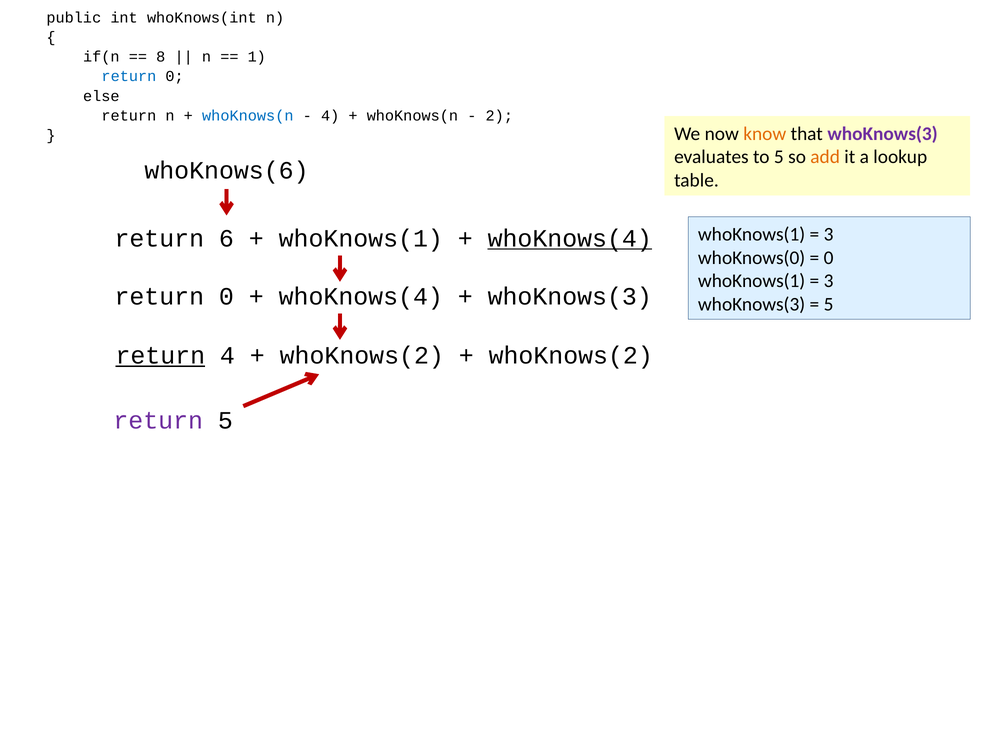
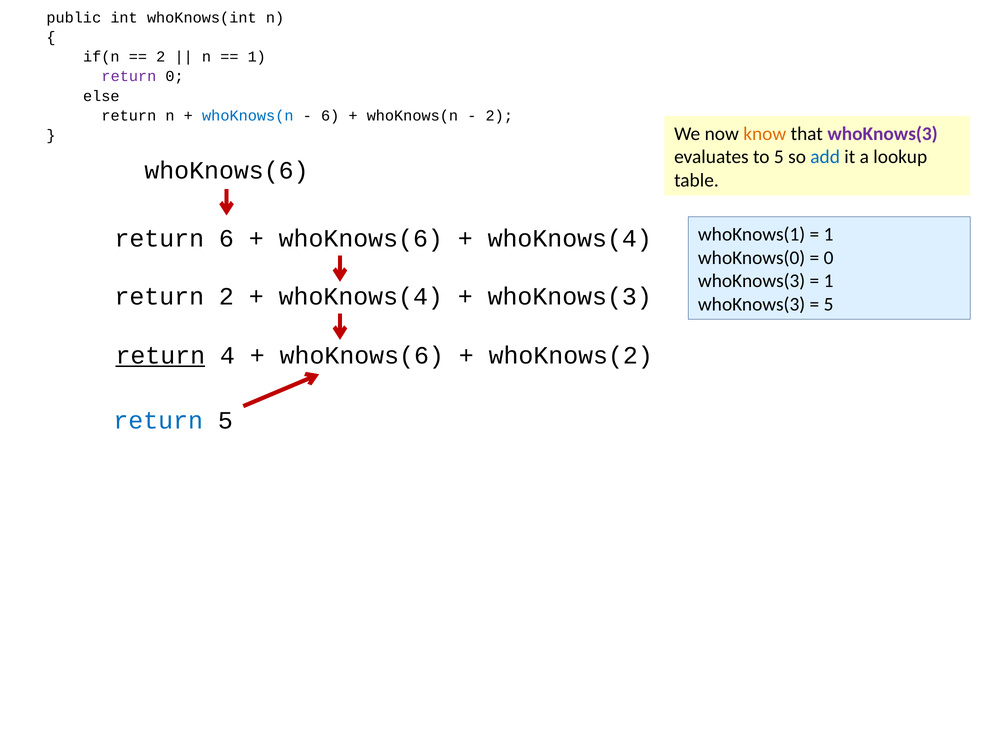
8 at (161, 57): 8 -> 2
return at (129, 76) colour: blue -> purple
4 at (330, 116): 4 -> 6
add colour: orange -> blue
3 at (829, 235): 3 -> 1
whoKnows(1 at (361, 238): whoKnows(1 -> whoKnows(6
whoKnows(4 at (570, 238) underline: present -> none
whoKnows(1 at (752, 281): whoKnows(1 -> whoKnows(3
3 at (829, 281): 3 -> 1
0 at (226, 296): 0 -> 2
whoKnows(2 at (362, 356): whoKnows(2 -> whoKnows(6
return at (158, 421) colour: purple -> blue
